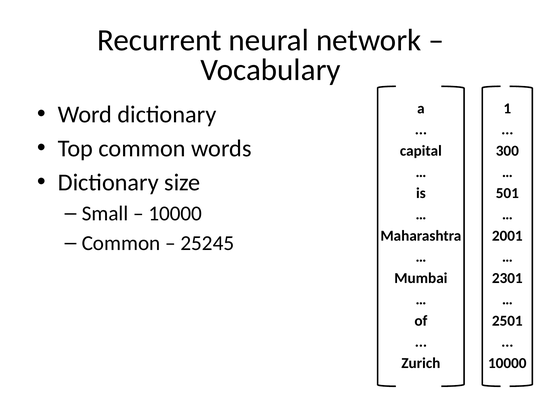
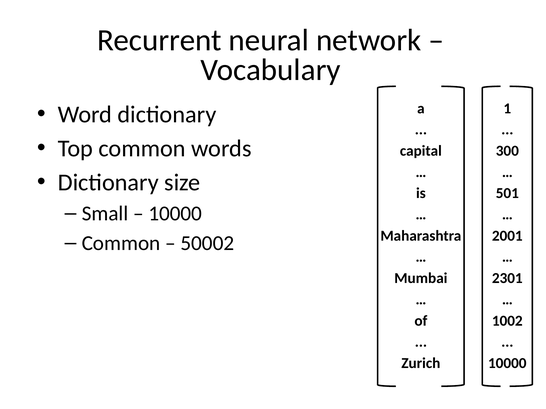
25245: 25245 -> 50002
2501: 2501 -> 1002
